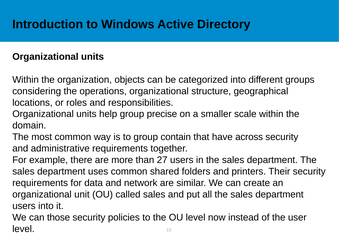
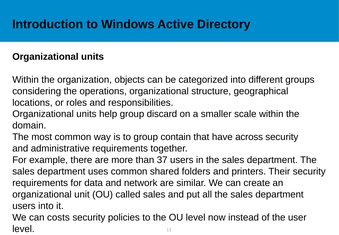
precise: precise -> discard
27: 27 -> 37
those: those -> costs
